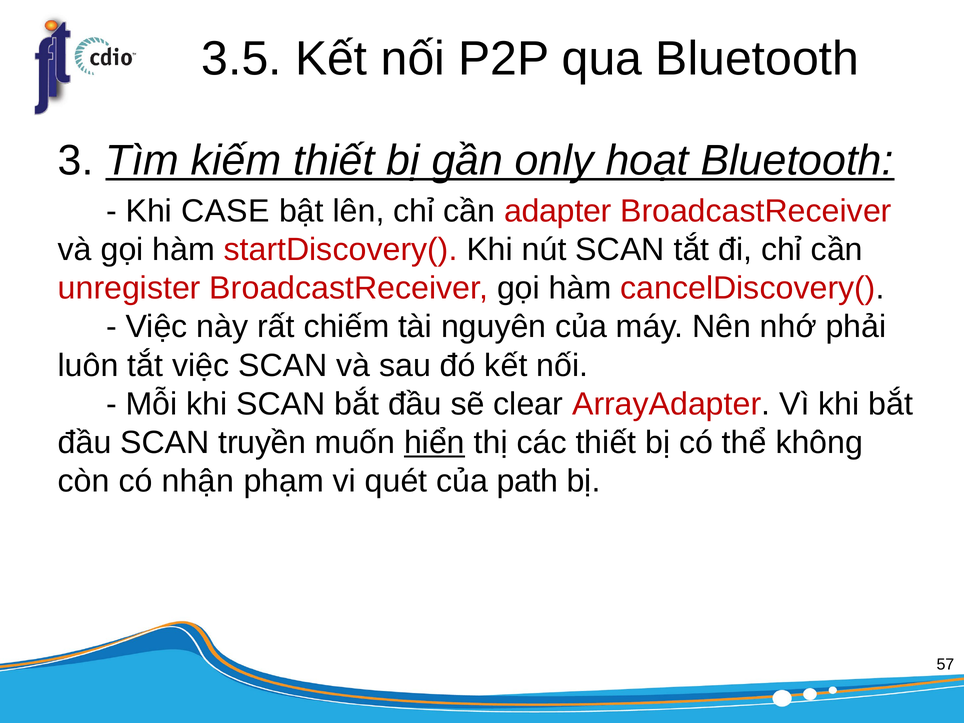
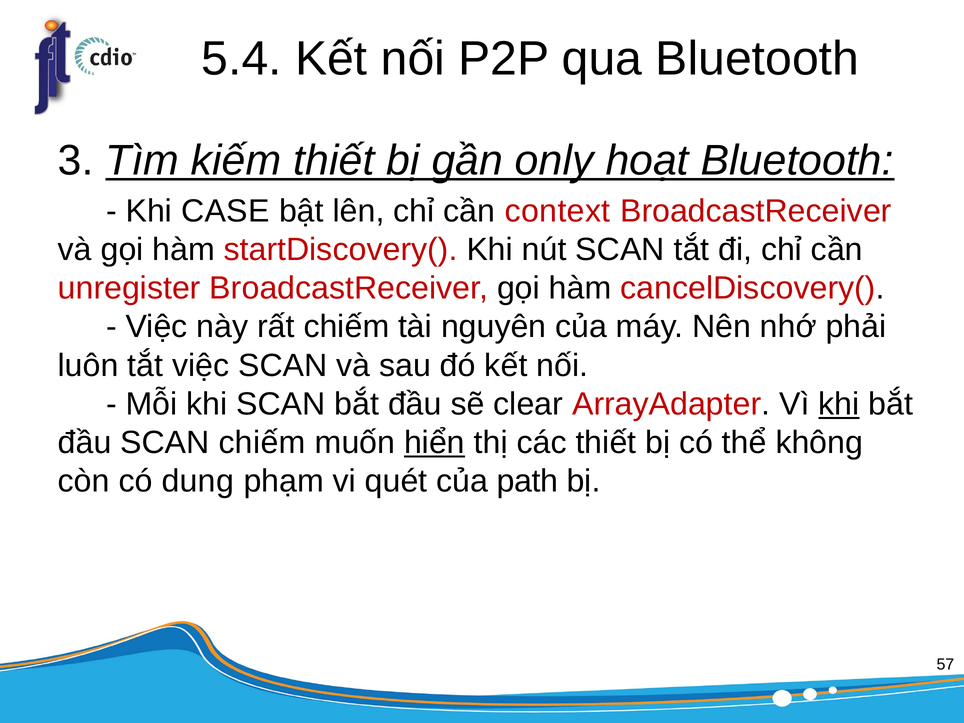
3.5: 3.5 -> 5.4
adapter: adapter -> context
khi at (839, 404) underline: none -> present
SCAN truyền: truyền -> chiếm
nhận: nhận -> dung
